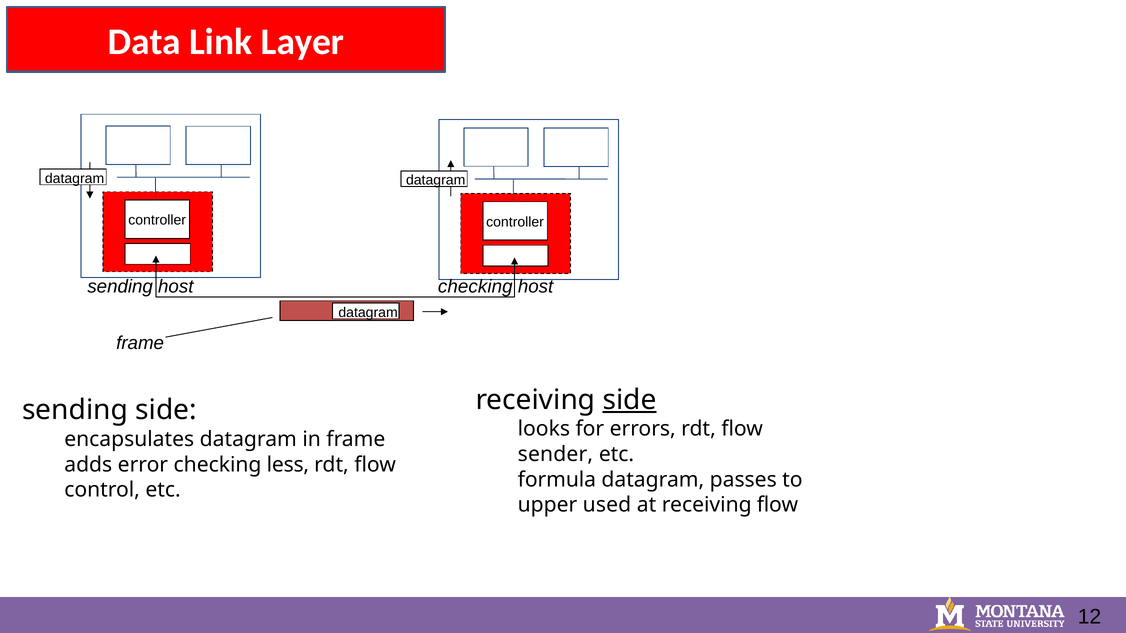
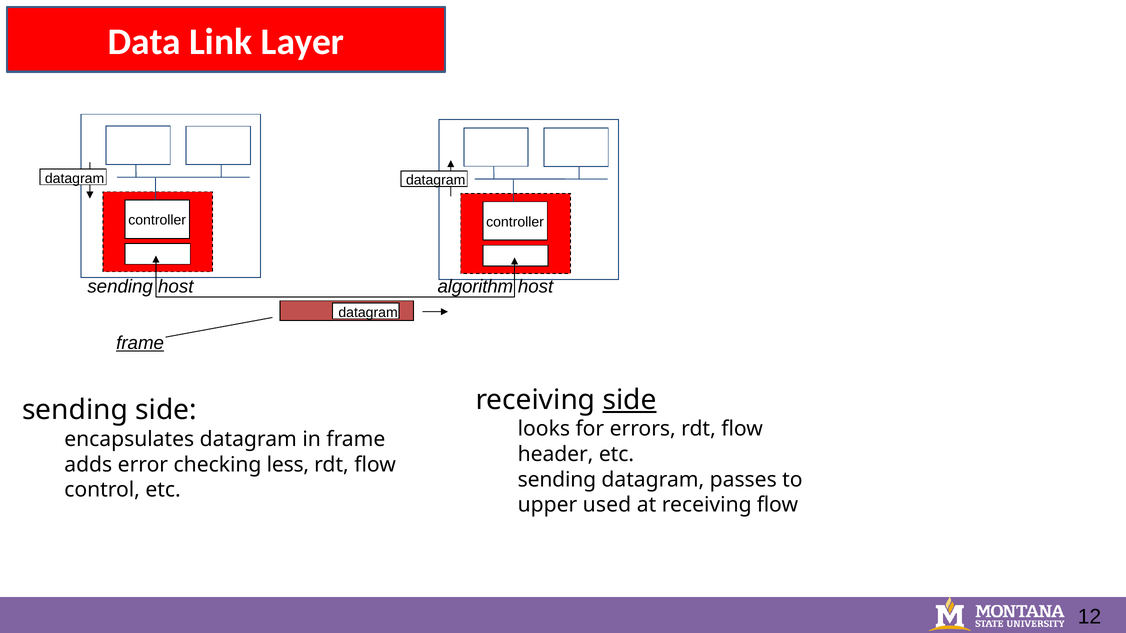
host checking: checking -> algorithm
frame at (140, 343) underline: none -> present
sender: sender -> header
formula at (557, 480): formula -> sending
